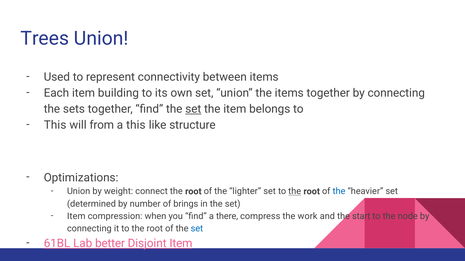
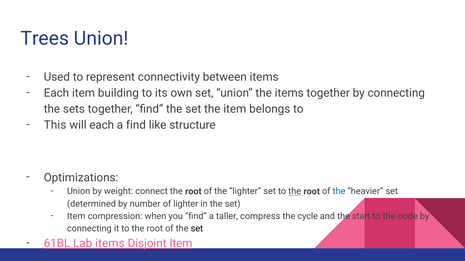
set at (193, 109) underline: present -> none
will from: from -> each
a this: this -> find
of brings: brings -> lighter
there: there -> taller
work: work -> cycle
set at (197, 229) colour: blue -> black
Lab better: better -> items
